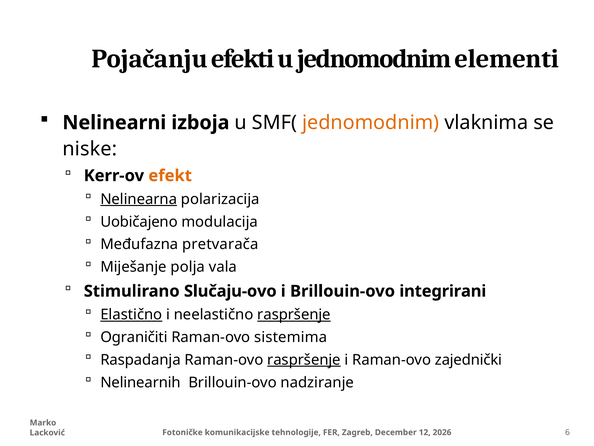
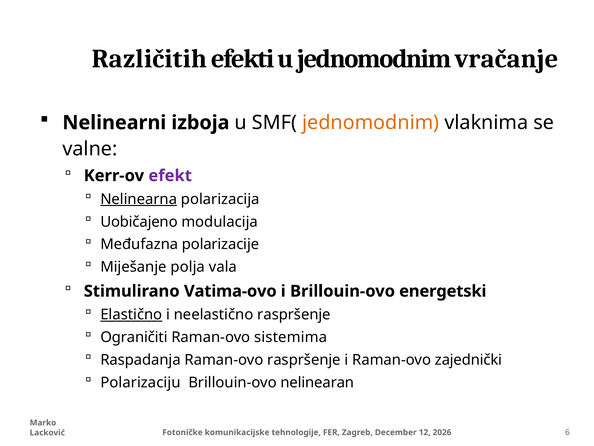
Pojačanju: Pojačanju -> Različitih
elementi: elementi -> vračanje
niske: niske -> valne
efekt colour: orange -> purple
pretvarača: pretvarača -> polarizacije
Slučaju-ovo: Slučaju-ovo -> Vatima-ovo
integrirani: integrirani -> energetski
raspršenje at (294, 314) underline: present -> none
raspršenje at (304, 359) underline: present -> none
Nelinearnih: Nelinearnih -> Polarizaciju
nadziranje: nadziranje -> nelinearan
